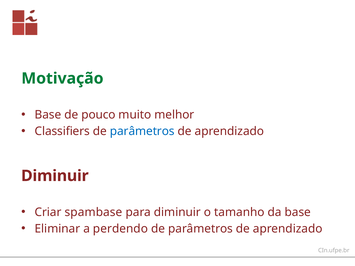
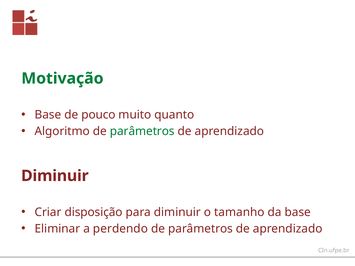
melhor: melhor -> quanto
Classifiers: Classifiers -> Algoritmo
parâmetros at (142, 131) colour: blue -> green
spambase: spambase -> disposição
